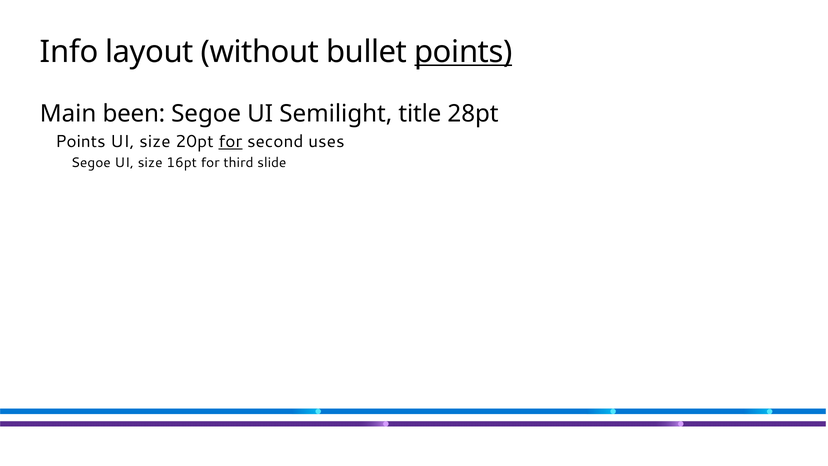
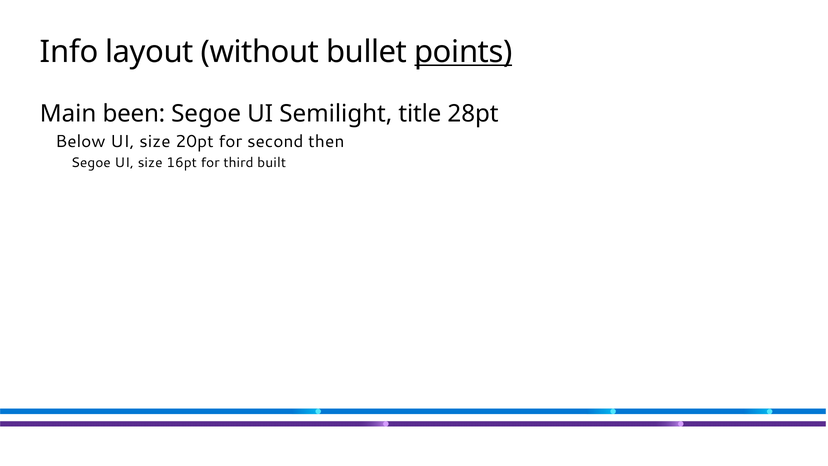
Points at (80, 141): Points -> Below
for at (230, 141) underline: present -> none
uses: uses -> then
slide: slide -> built
